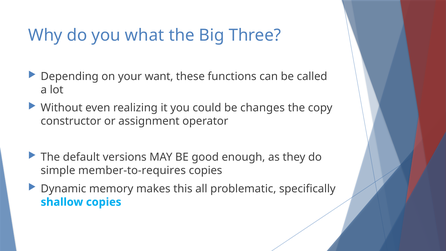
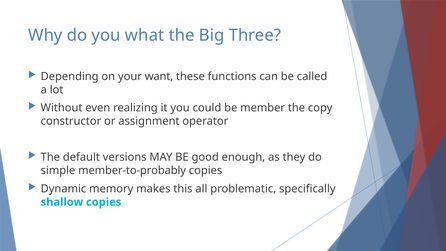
changes: changes -> member
member-to-requires: member-to-requires -> member-to-probably
